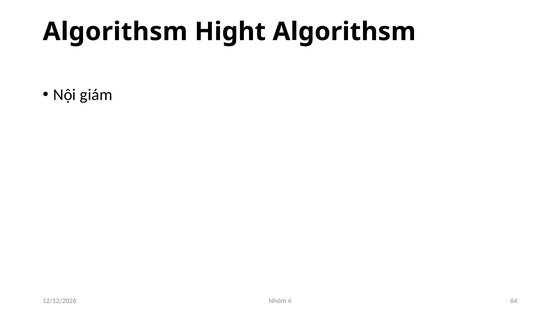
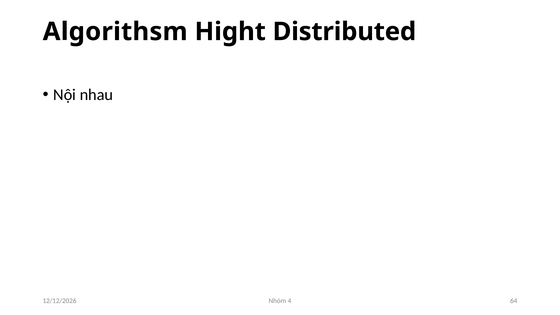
Hight Algorithsm: Algorithsm -> Distributed
giám: giám -> nhau
